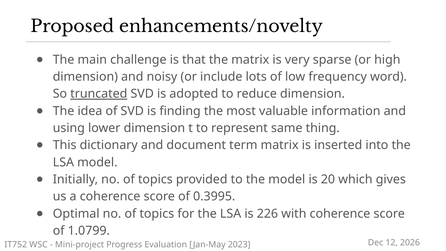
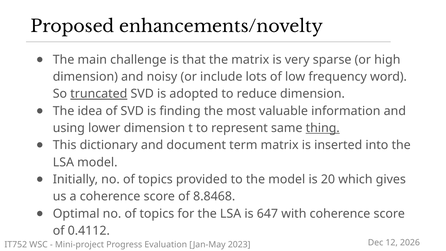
thing underline: none -> present
0.3995: 0.3995 -> 8.8468
226: 226 -> 647
1.0799: 1.0799 -> 0.4112
